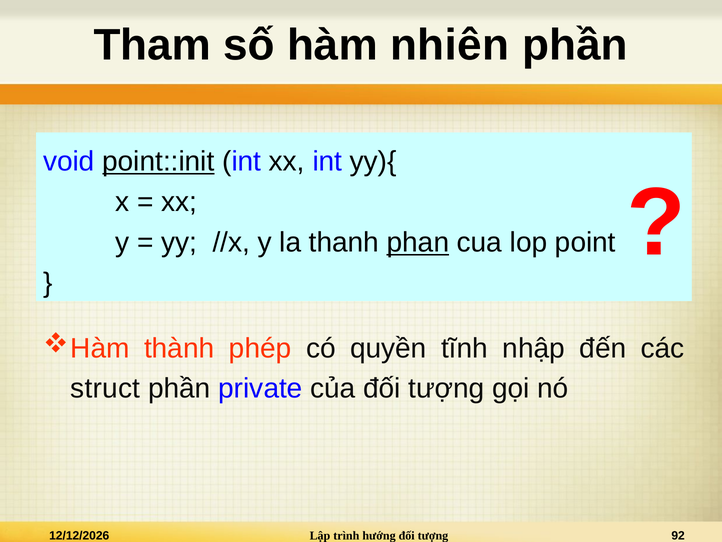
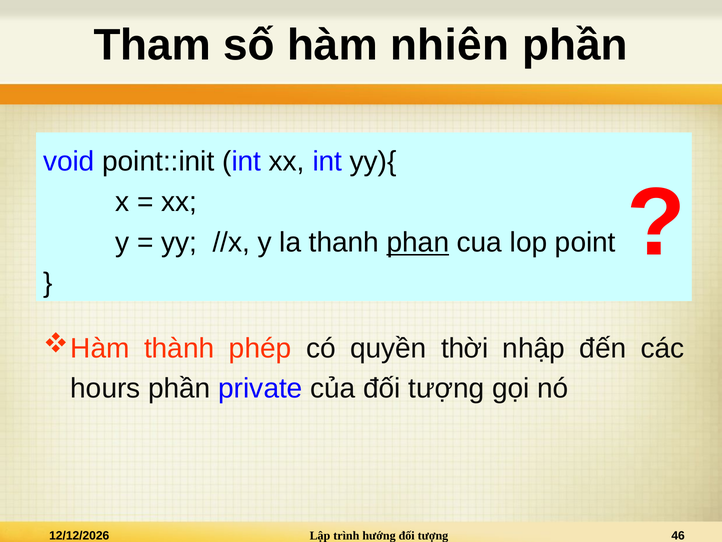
point::init underline: present -> none
tĩnh: tĩnh -> thời
struct: struct -> hours
92: 92 -> 46
